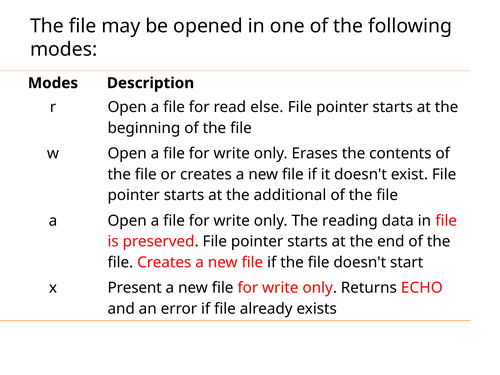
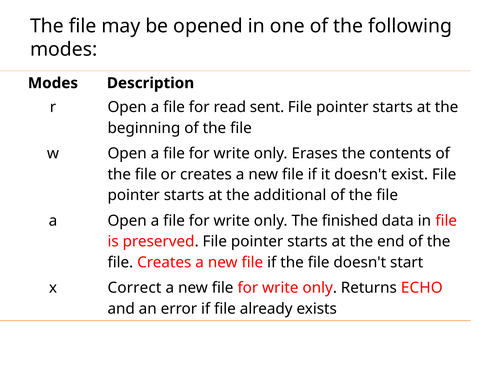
else: else -> sent
reading: reading -> finished
Present: Present -> Correct
